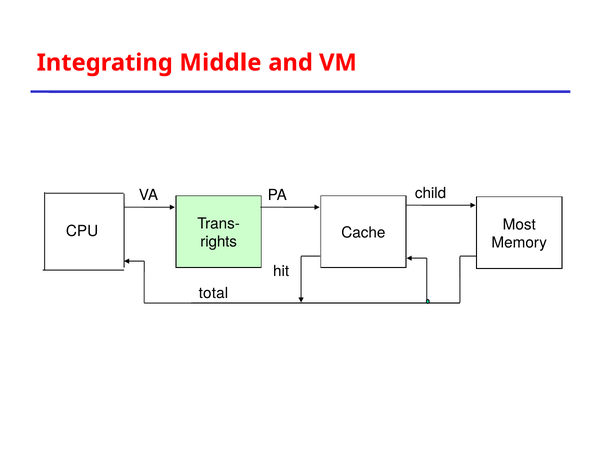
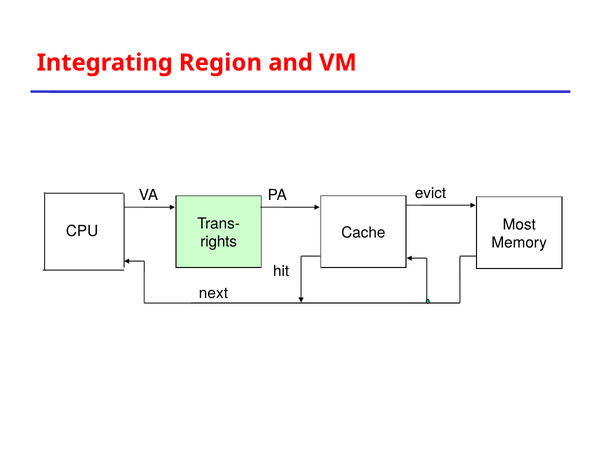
Middle: Middle -> Region
child: child -> evict
total: total -> next
